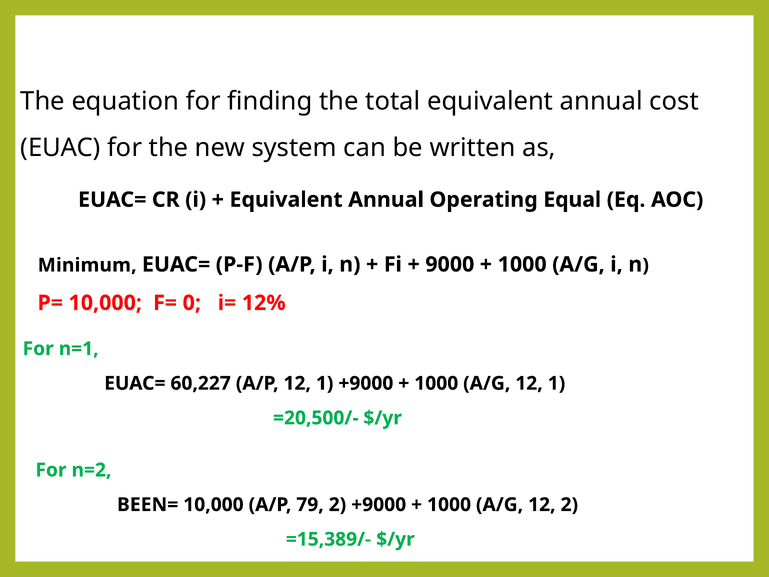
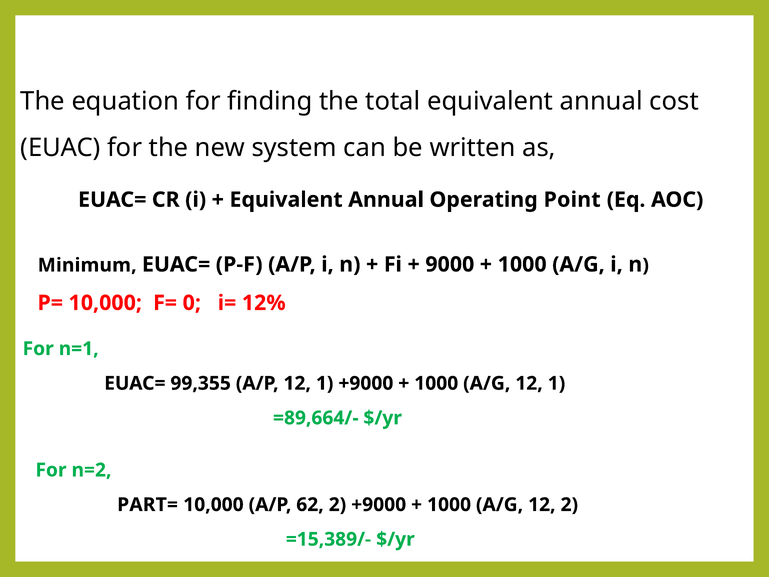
Equal: Equal -> Point
60,227: 60,227 -> 99,355
=20,500/-: =20,500/- -> =89,664/-
BEEN=: BEEN= -> PART=
79: 79 -> 62
